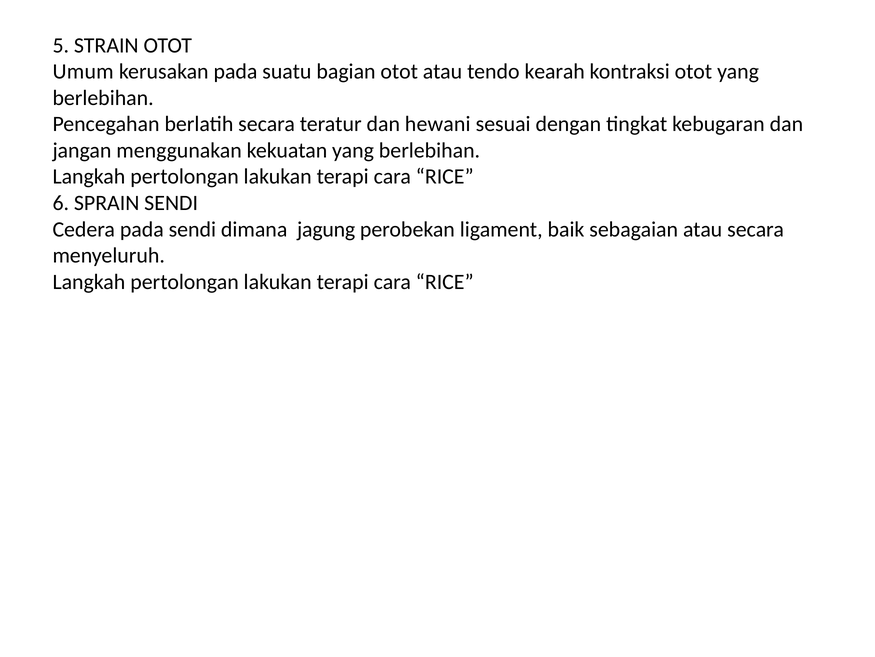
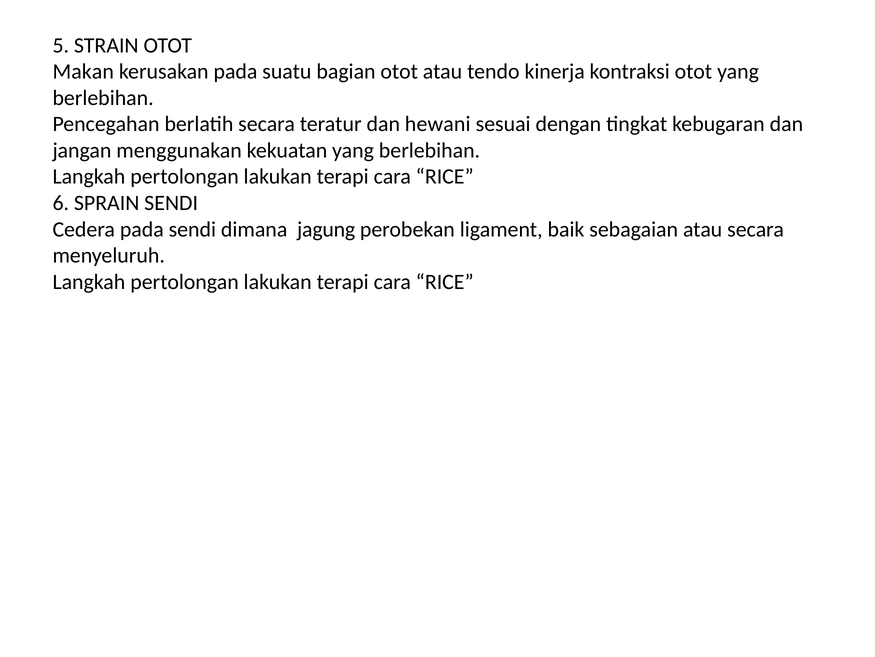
Umum: Umum -> Makan
kearah: kearah -> kinerja
